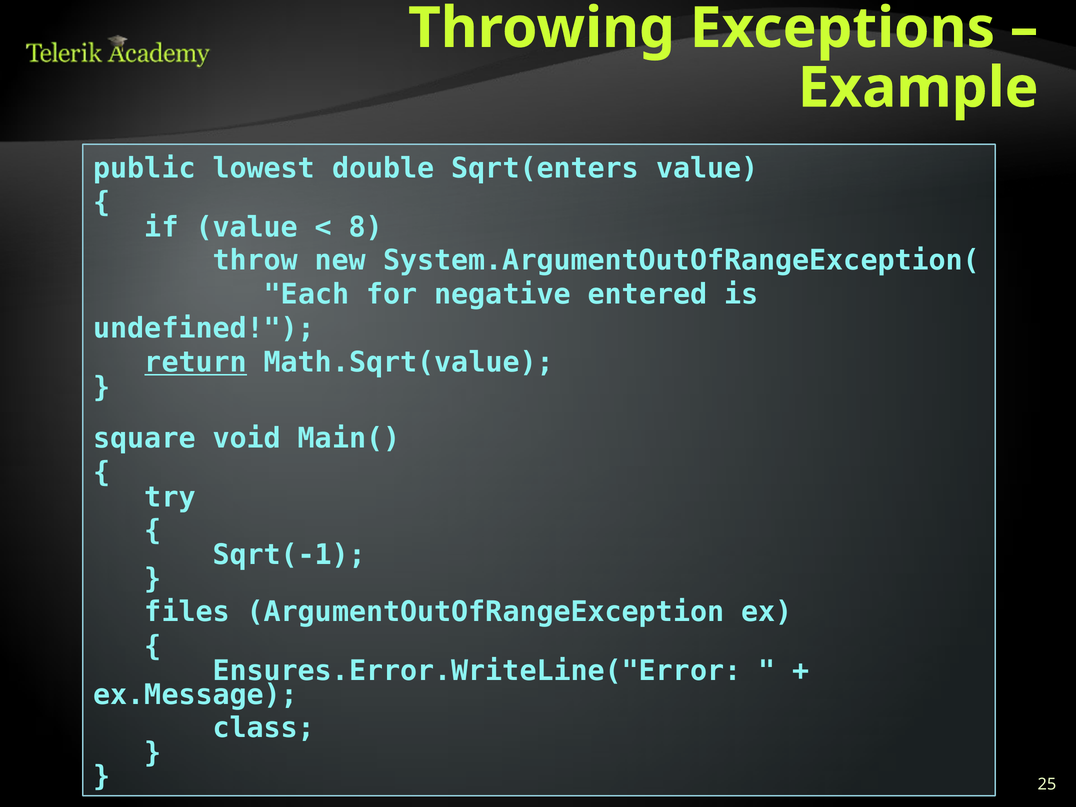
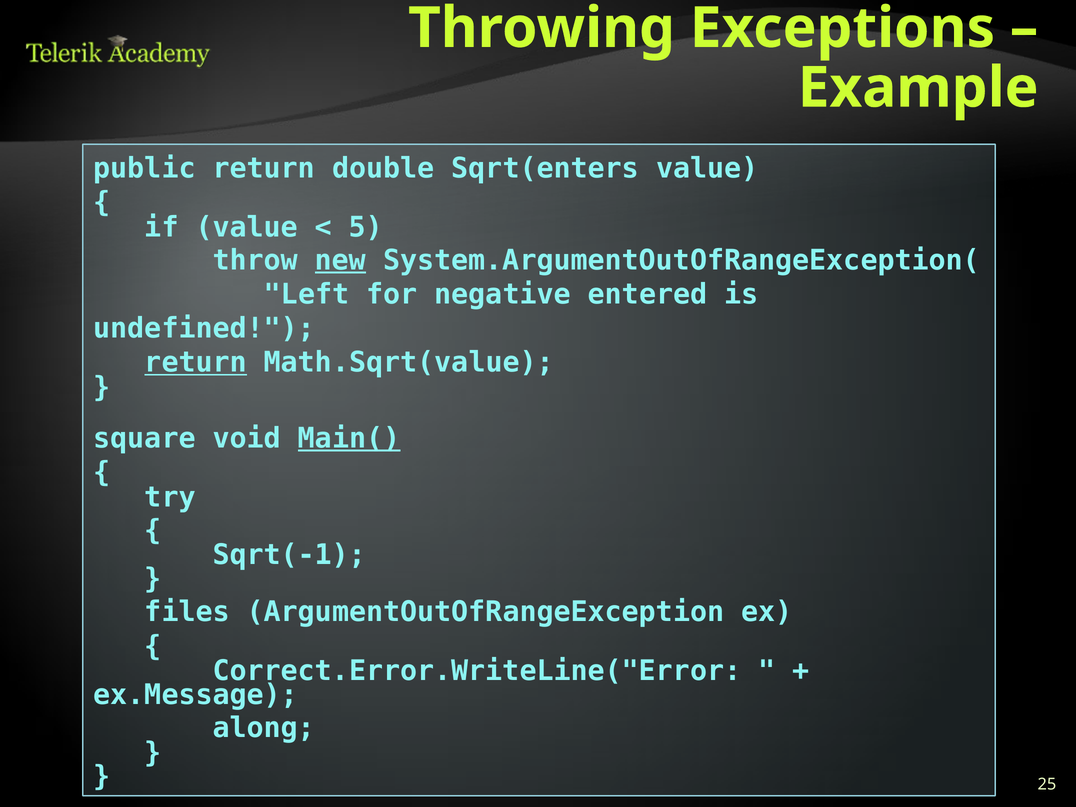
public lowest: lowest -> return
8: 8 -> 5
new underline: none -> present
Each: Each -> Left
Main( underline: none -> present
Ensures.Error.WriteLine("Error: Ensures.Error.WriteLine("Error -> Correct.Error.WriteLine("Error
class: class -> along
